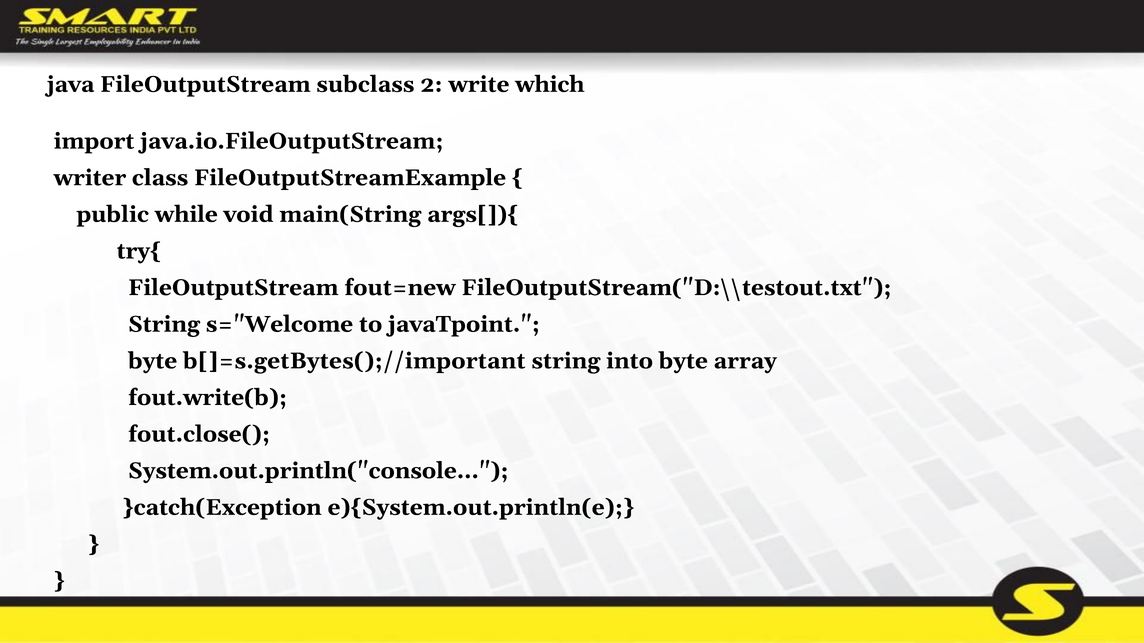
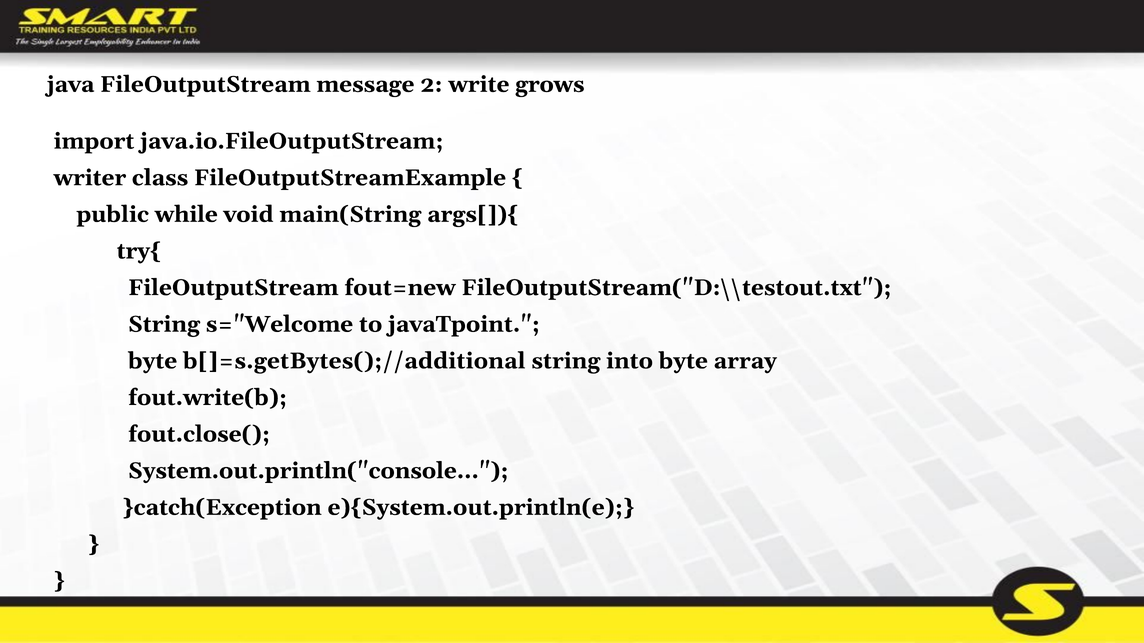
subclass: subclass -> message
which: which -> grows
b[]=s.getBytes();//important: b[]=s.getBytes();//important -> b[]=s.getBytes();//additional
